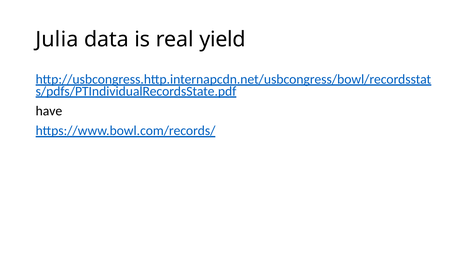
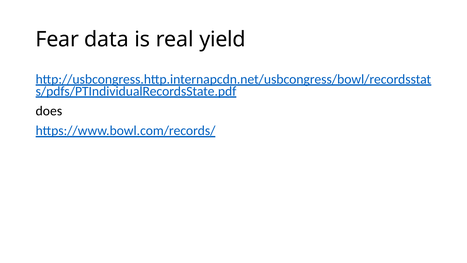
Julia: Julia -> Fear
have: have -> does
